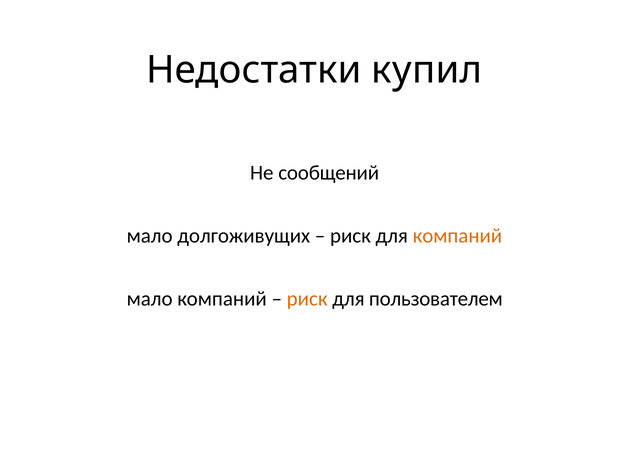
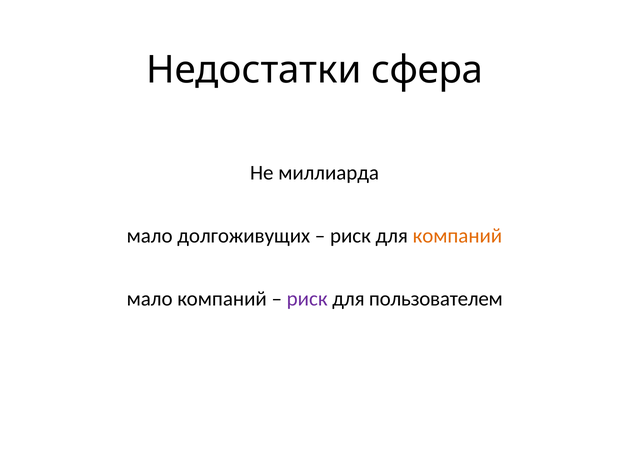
купил: купил -> сфера
сообщений: сообщений -> миллиарда
риск at (307, 298) colour: orange -> purple
